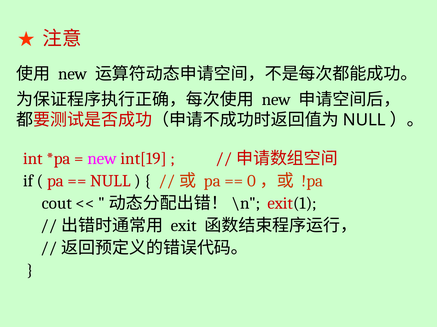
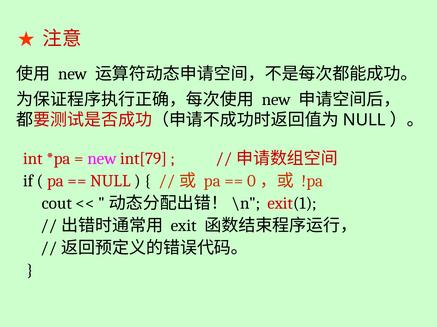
int[19: int[19 -> int[79
